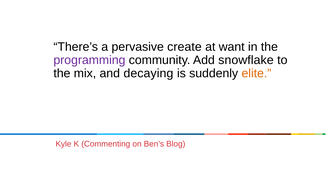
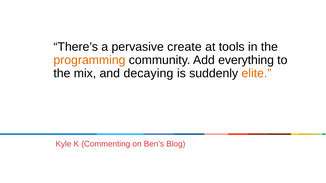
want: want -> tools
programming colour: purple -> orange
snowflake: snowflake -> everything
